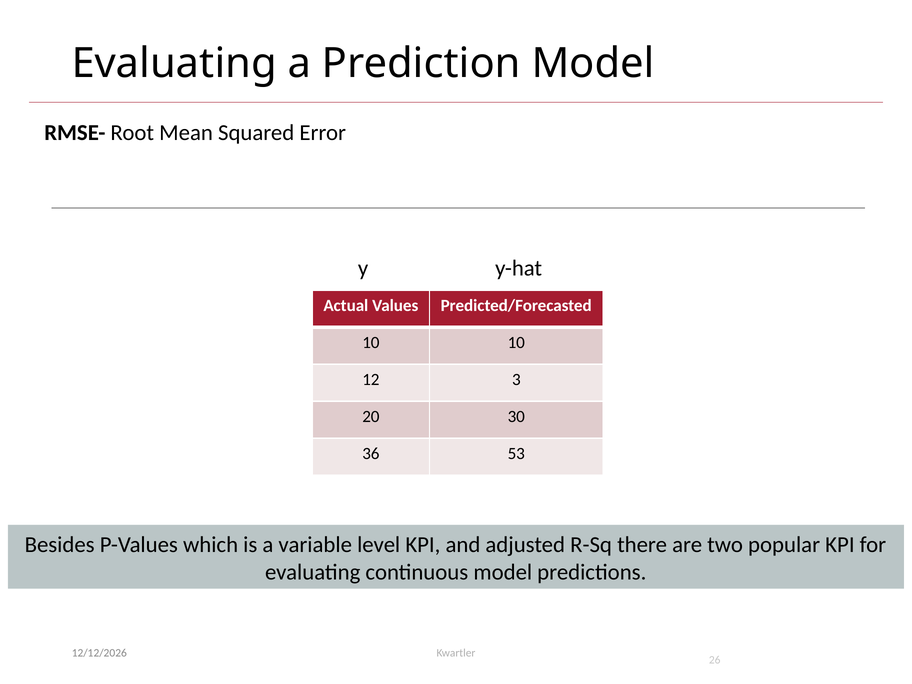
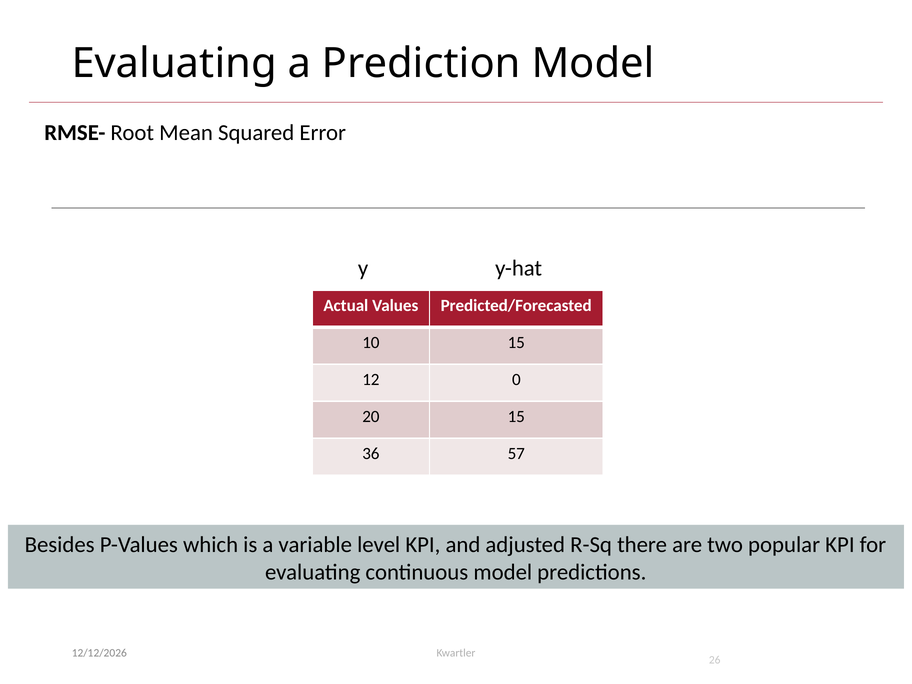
10 10: 10 -> 15
3: 3 -> 0
20 30: 30 -> 15
53: 53 -> 57
